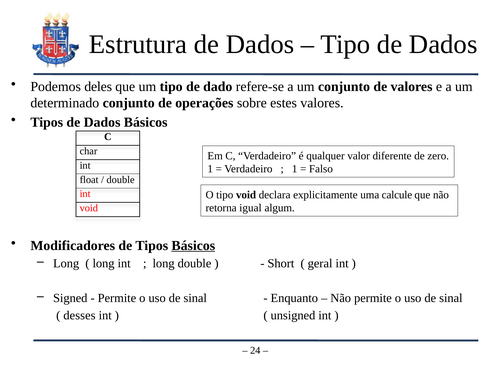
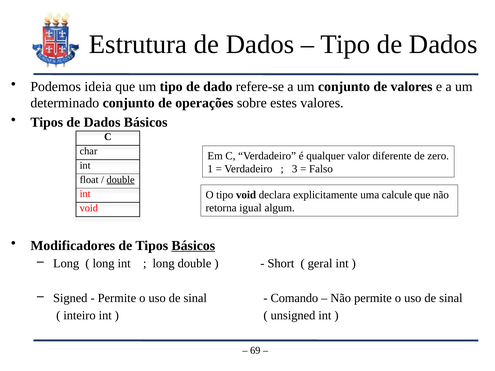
deles: deles -> ideia
1 at (295, 169): 1 -> 3
double at (121, 180) underline: none -> present
Enquanto: Enquanto -> Comando
desses: desses -> inteiro
24: 24 -> 69
